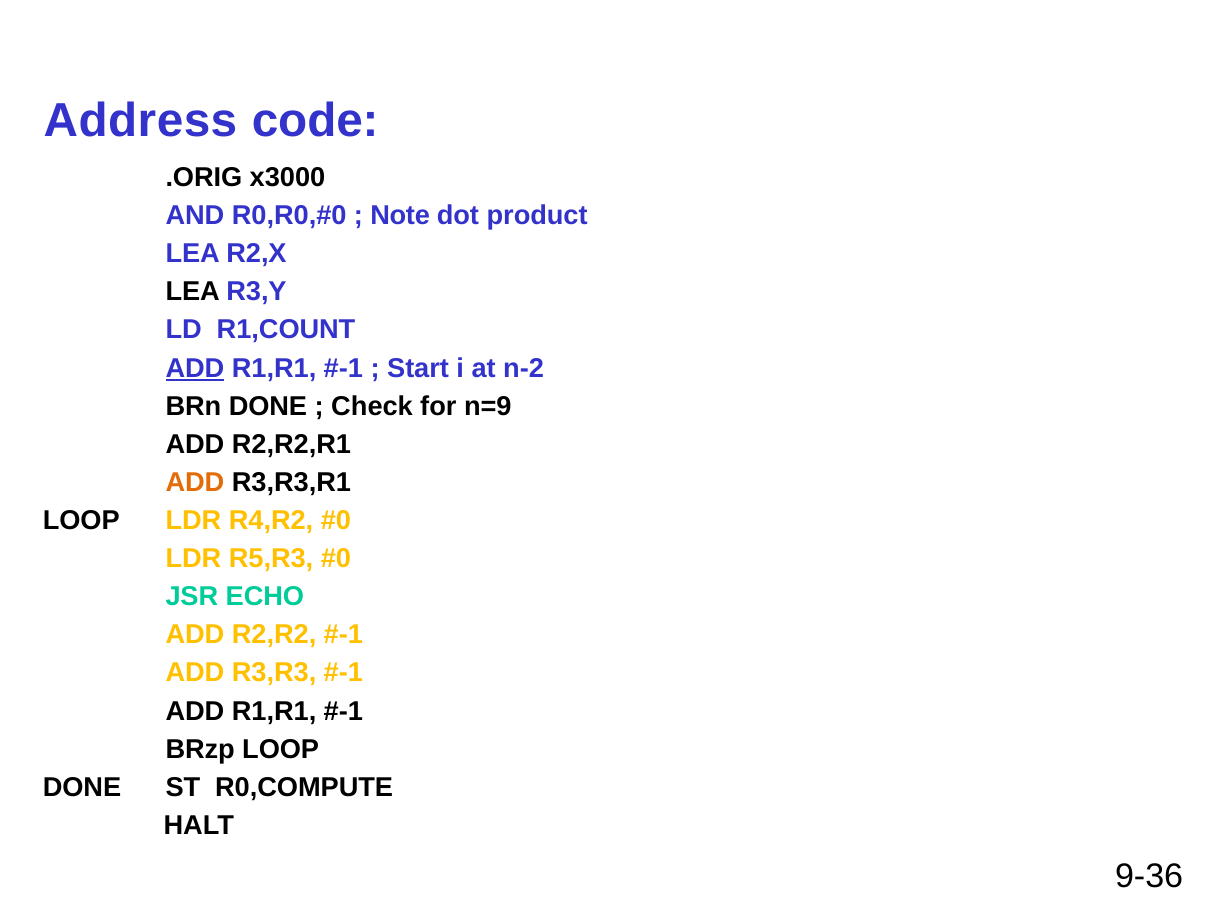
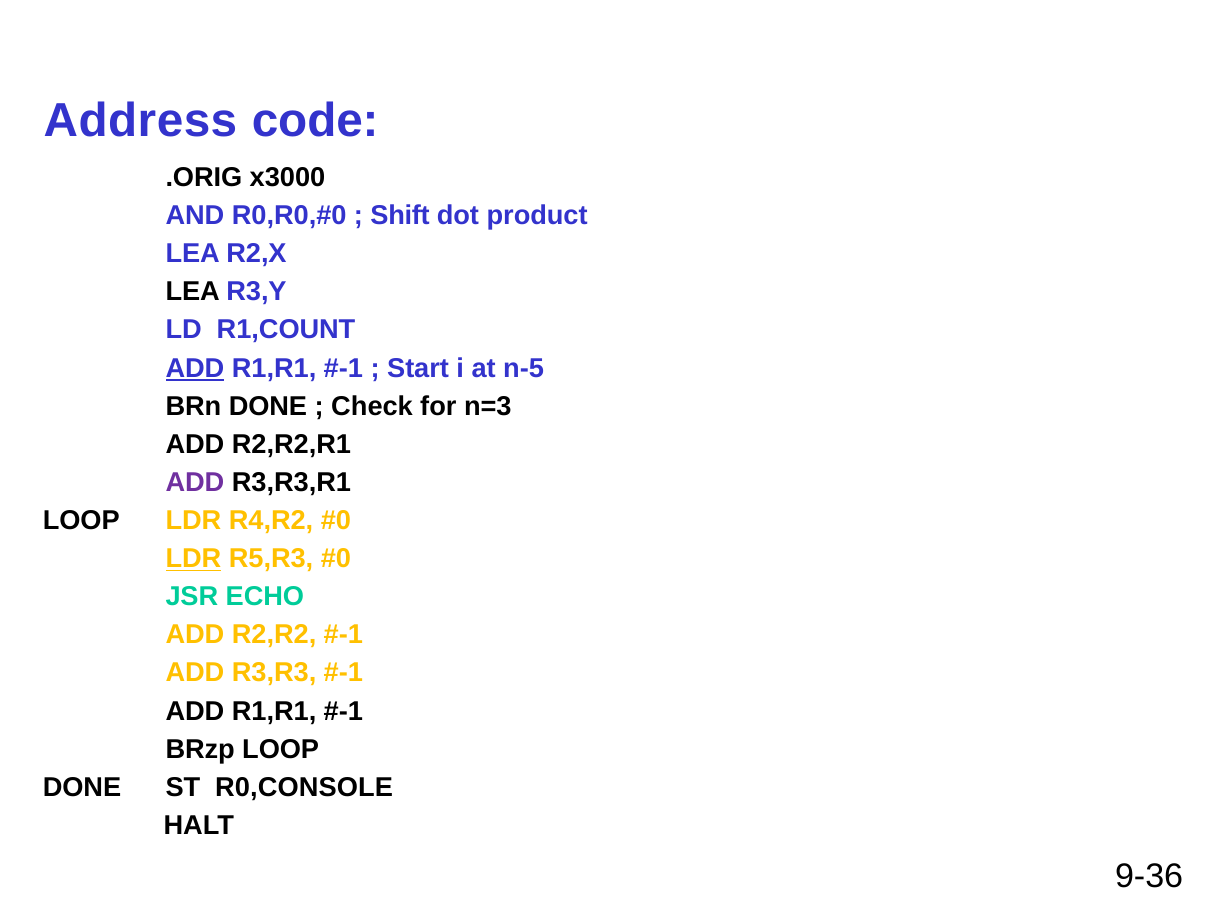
Note: Note -> Shift
n-2: n-2 -> n-5
n=9: n=9 -> n=3
ADD at (195, 483) colour: orange -> purple
LDR at (193, 559) underline: none -> present
R0,COMPUTE: R0,COMPUTE -> R0,CONSOLE
